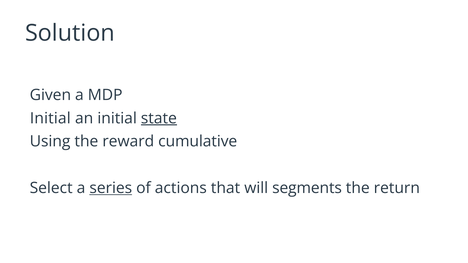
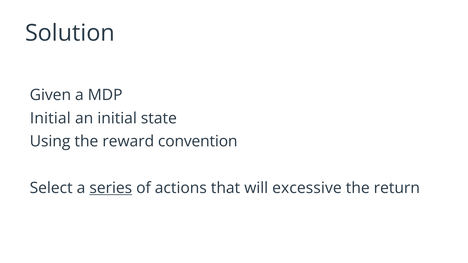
state underline: present -> none
cumulative: cumulative -> convention
segments: segments -> excessive
